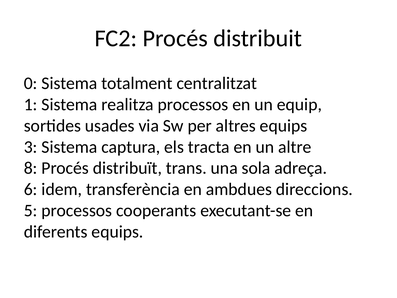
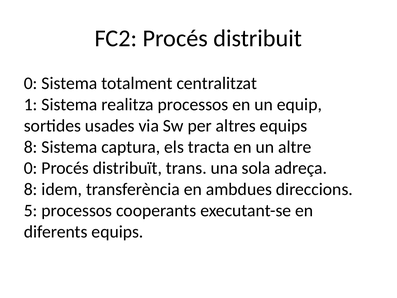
3 at (31, 147): 3 -> 8
8 at (31, 168): 8 -> 0
6 at (31, 189): 6 -> 8
